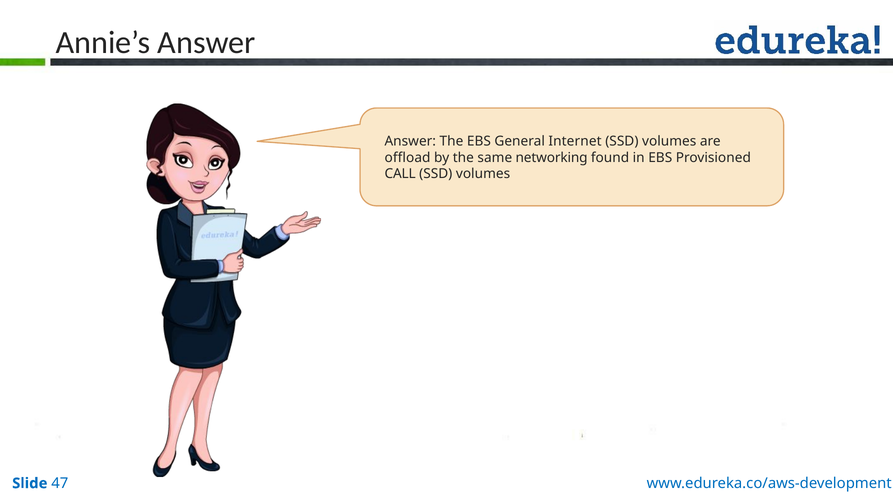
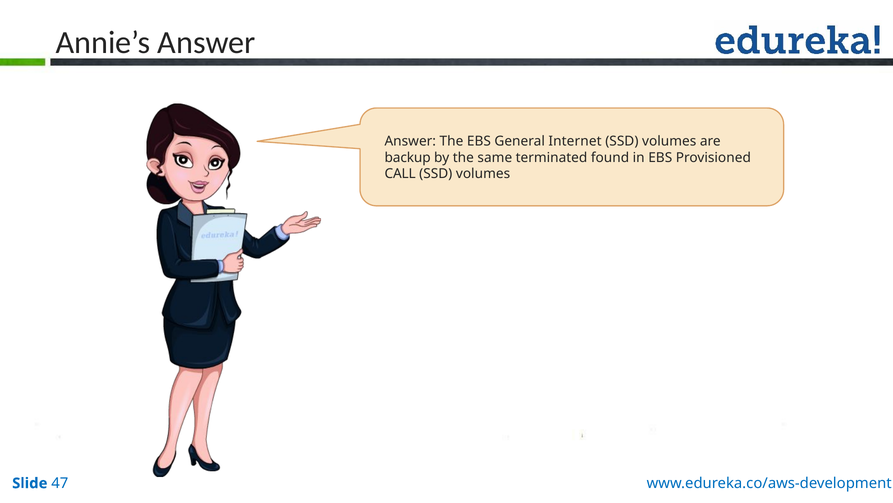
offload: offload -> backup
networking: networking -> terminated
